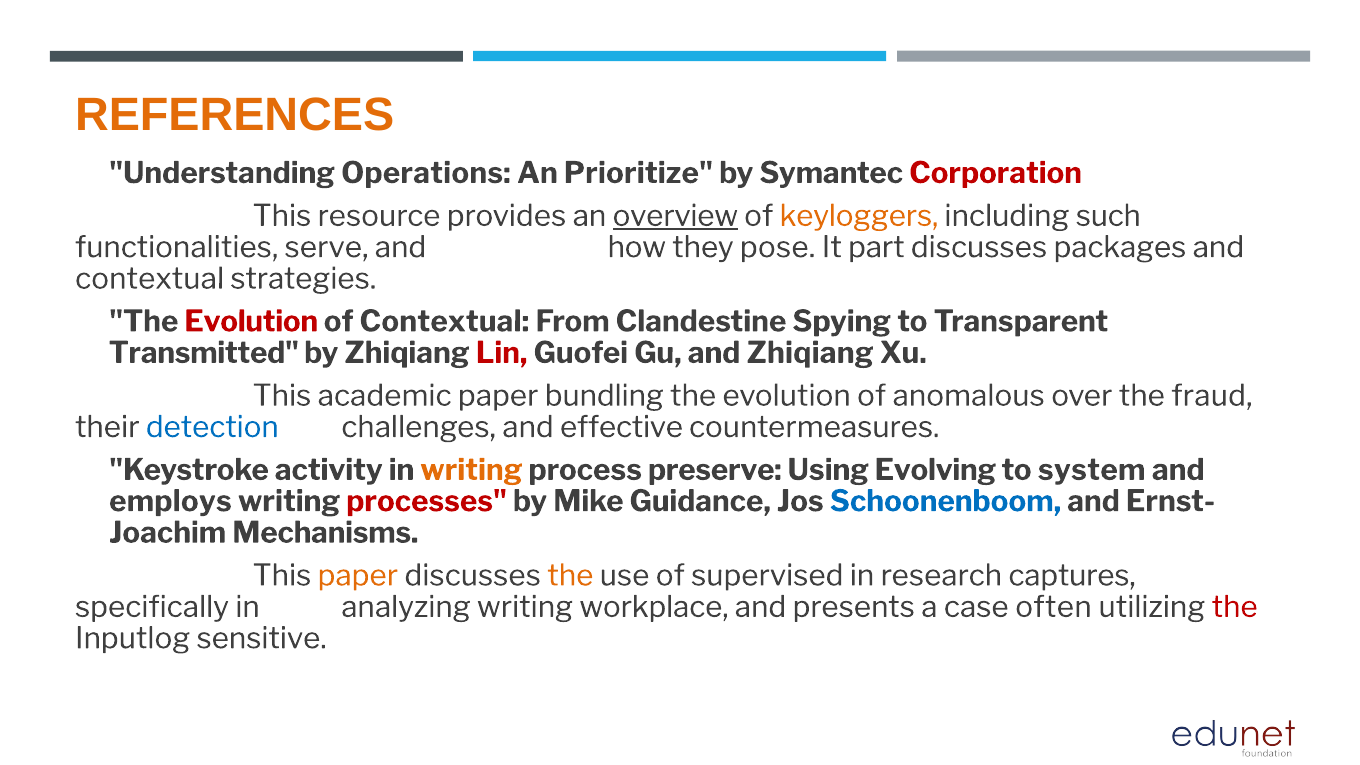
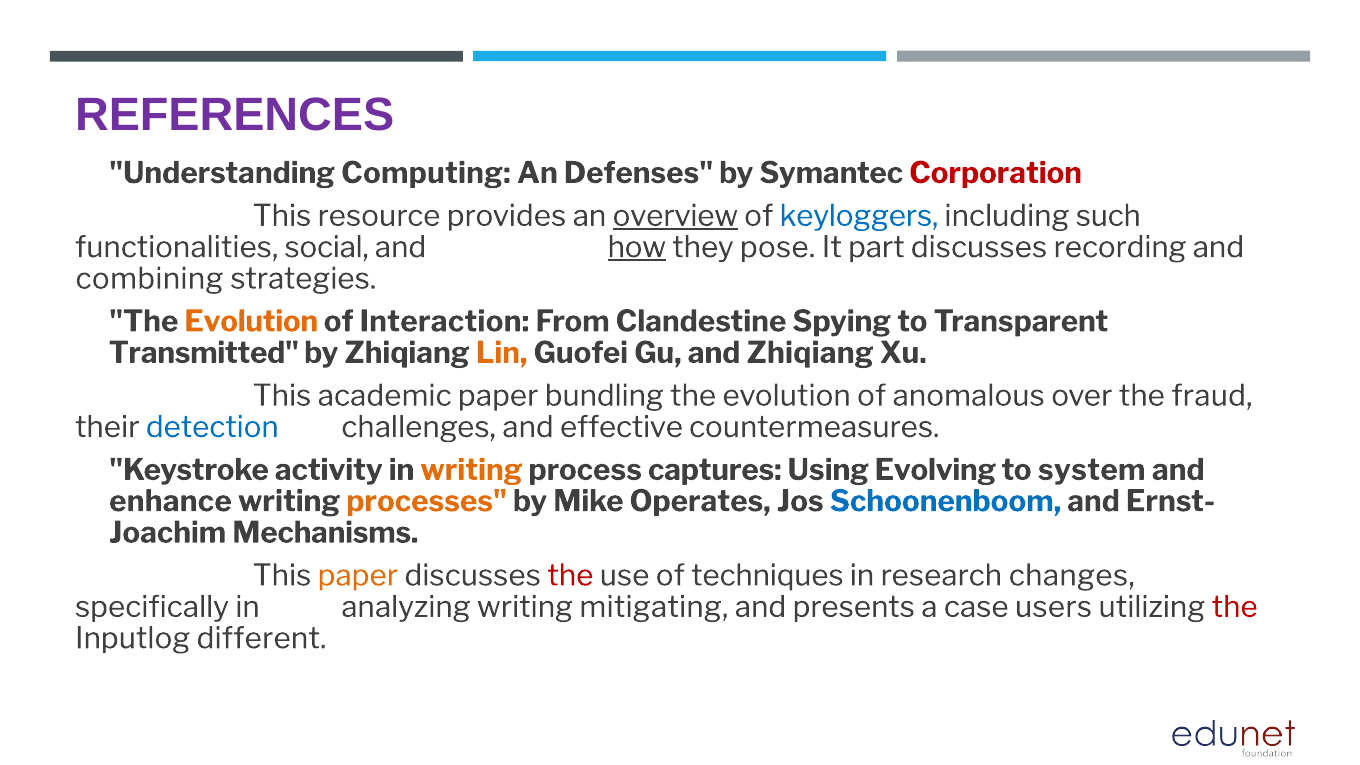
REFERENCES colour: orange -> purple
Operations: Operations -> Computing
Prioritize: Prioritize -> Defenses
keyloggers colour: orange -> blue
serve: serve -> social
how underline: none -> present
packages: packages -> recording
contextual at (150, 279): contextual -> combining
Evolution at (251, 322) colour: red -> orange
of Contextual: Contextual -> Interaction
Lin colour: red -> orange
preserve: preserve -> captures
employs: employs -> enhance
processes colour: red -> orange
Guidance: Guidance -> Operates
the at (570, 576) colour: orange -> red
supervised: supervised -> techniques
captures: captures -> changes
workplace: workplace -> mitigating
often: often -> users
sensitive: sensitive -> different
